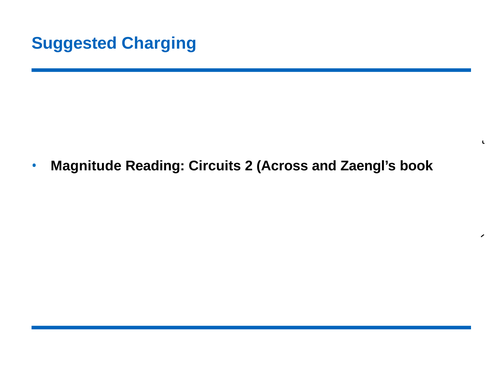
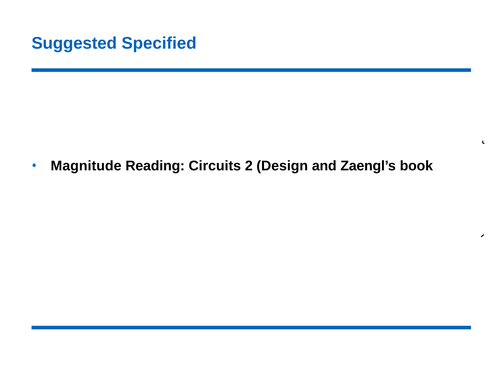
Charging: Charging -> Specified
Across: Across -> Design
